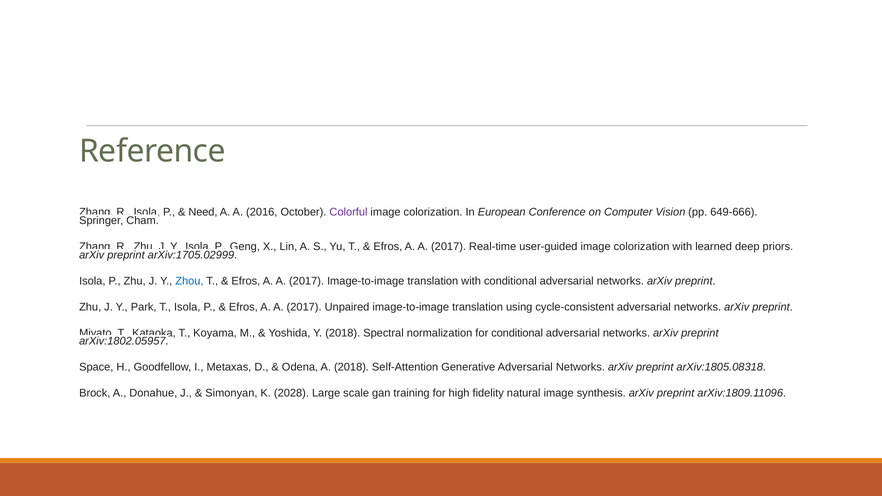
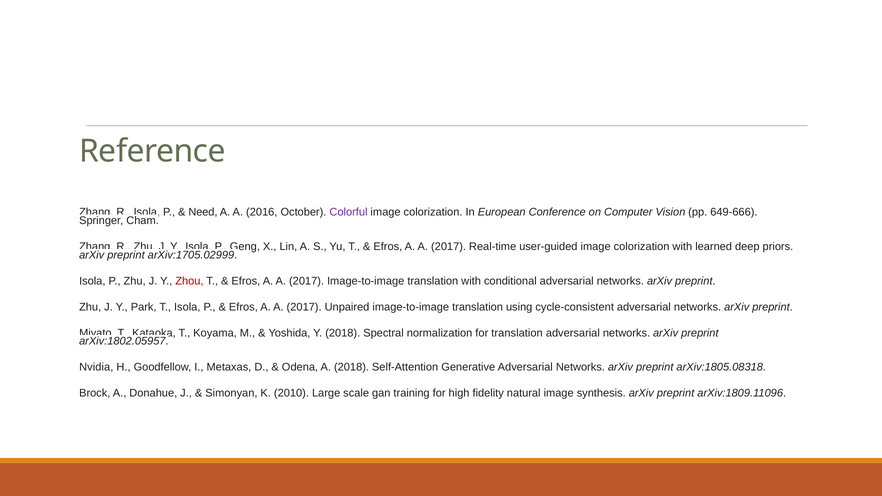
Zhou colour: blue -> red
for conditional: conditional -> translation
Space: Space -> Nvidia
2028: 2028 -> 2010
